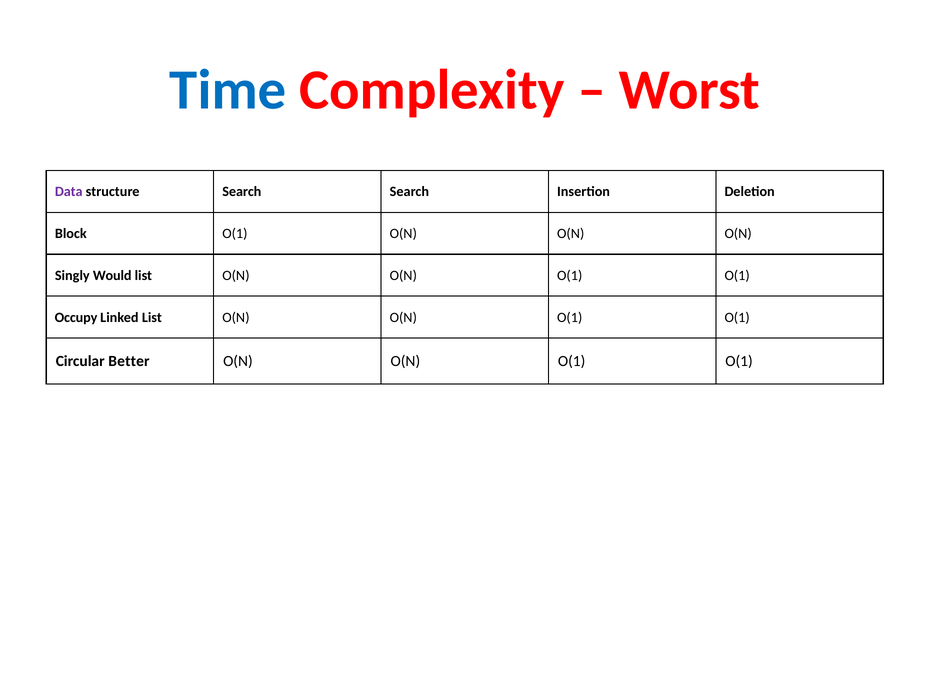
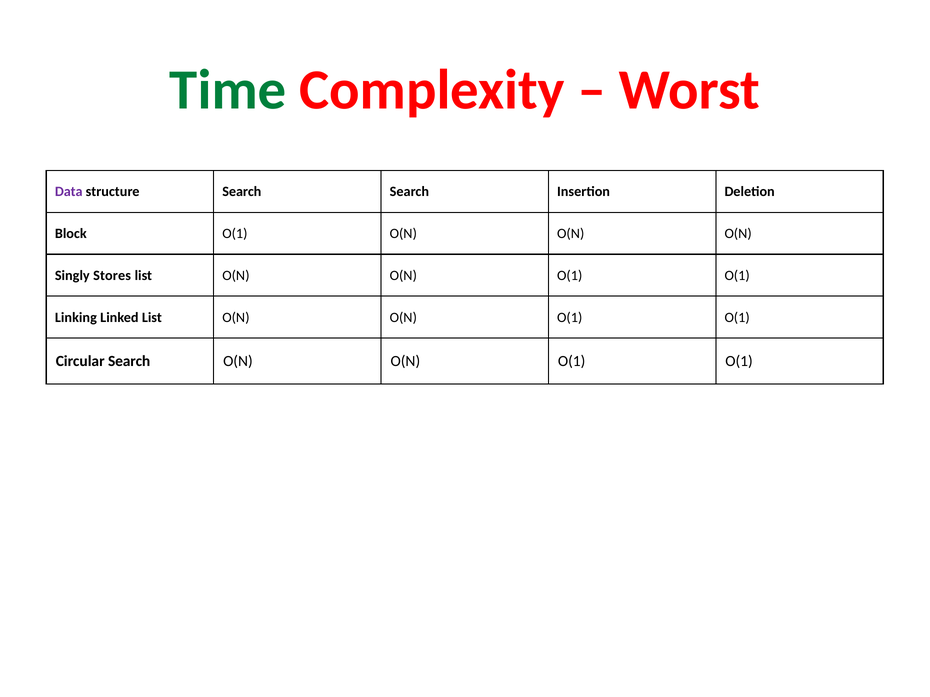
Time colour: blue -> green
Would: Would -> Stores
Occupy: Occupy -> Linking
Circular Better: Better -> Search
